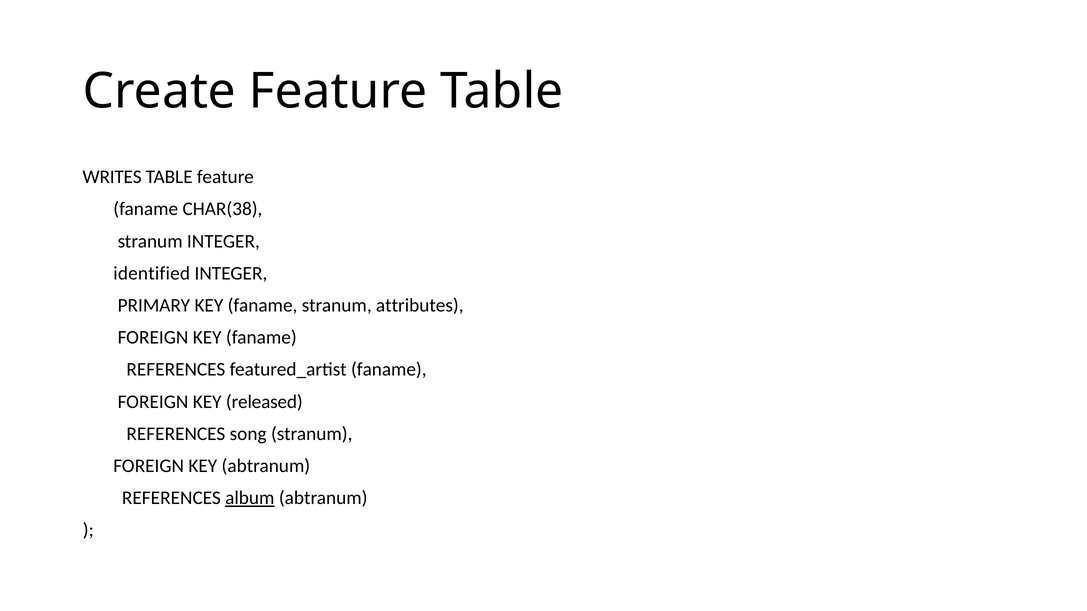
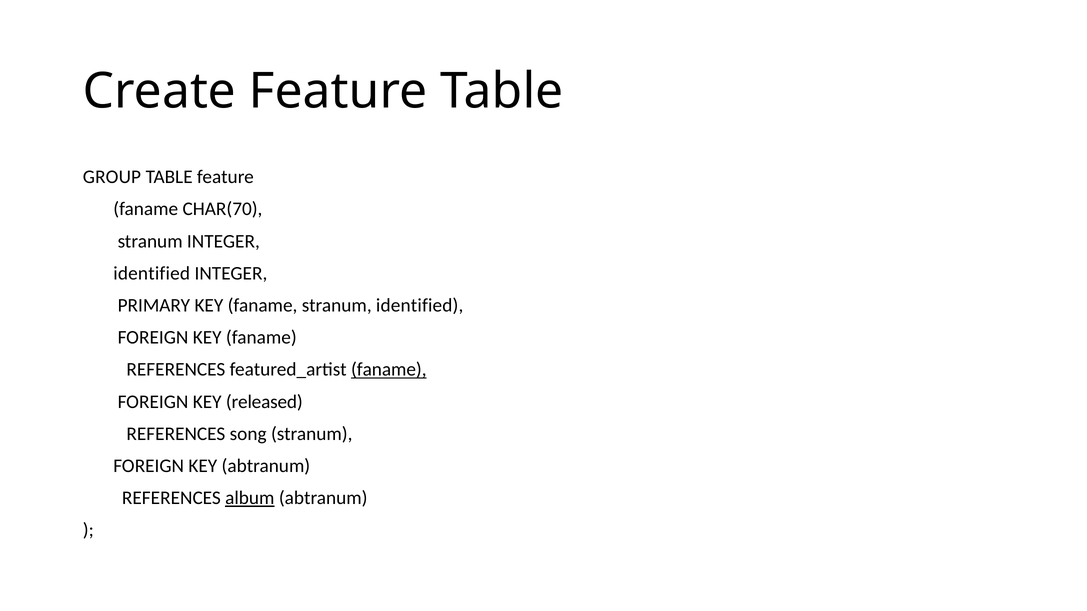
WRITES: WRITES -> GROUP
CHAR(38: CHAR(38 -> CHAR(70
stranum attributes: attributes -> identified
faname at (389, 370) underline: none -> present
